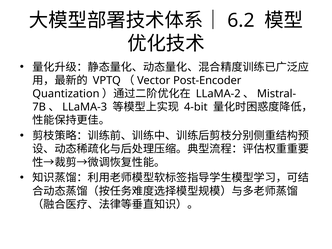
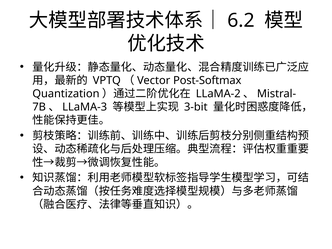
Post-Encoder: Post-Encoder -> Post-Softmax
4-bit: 4-bit -> 3-bit
